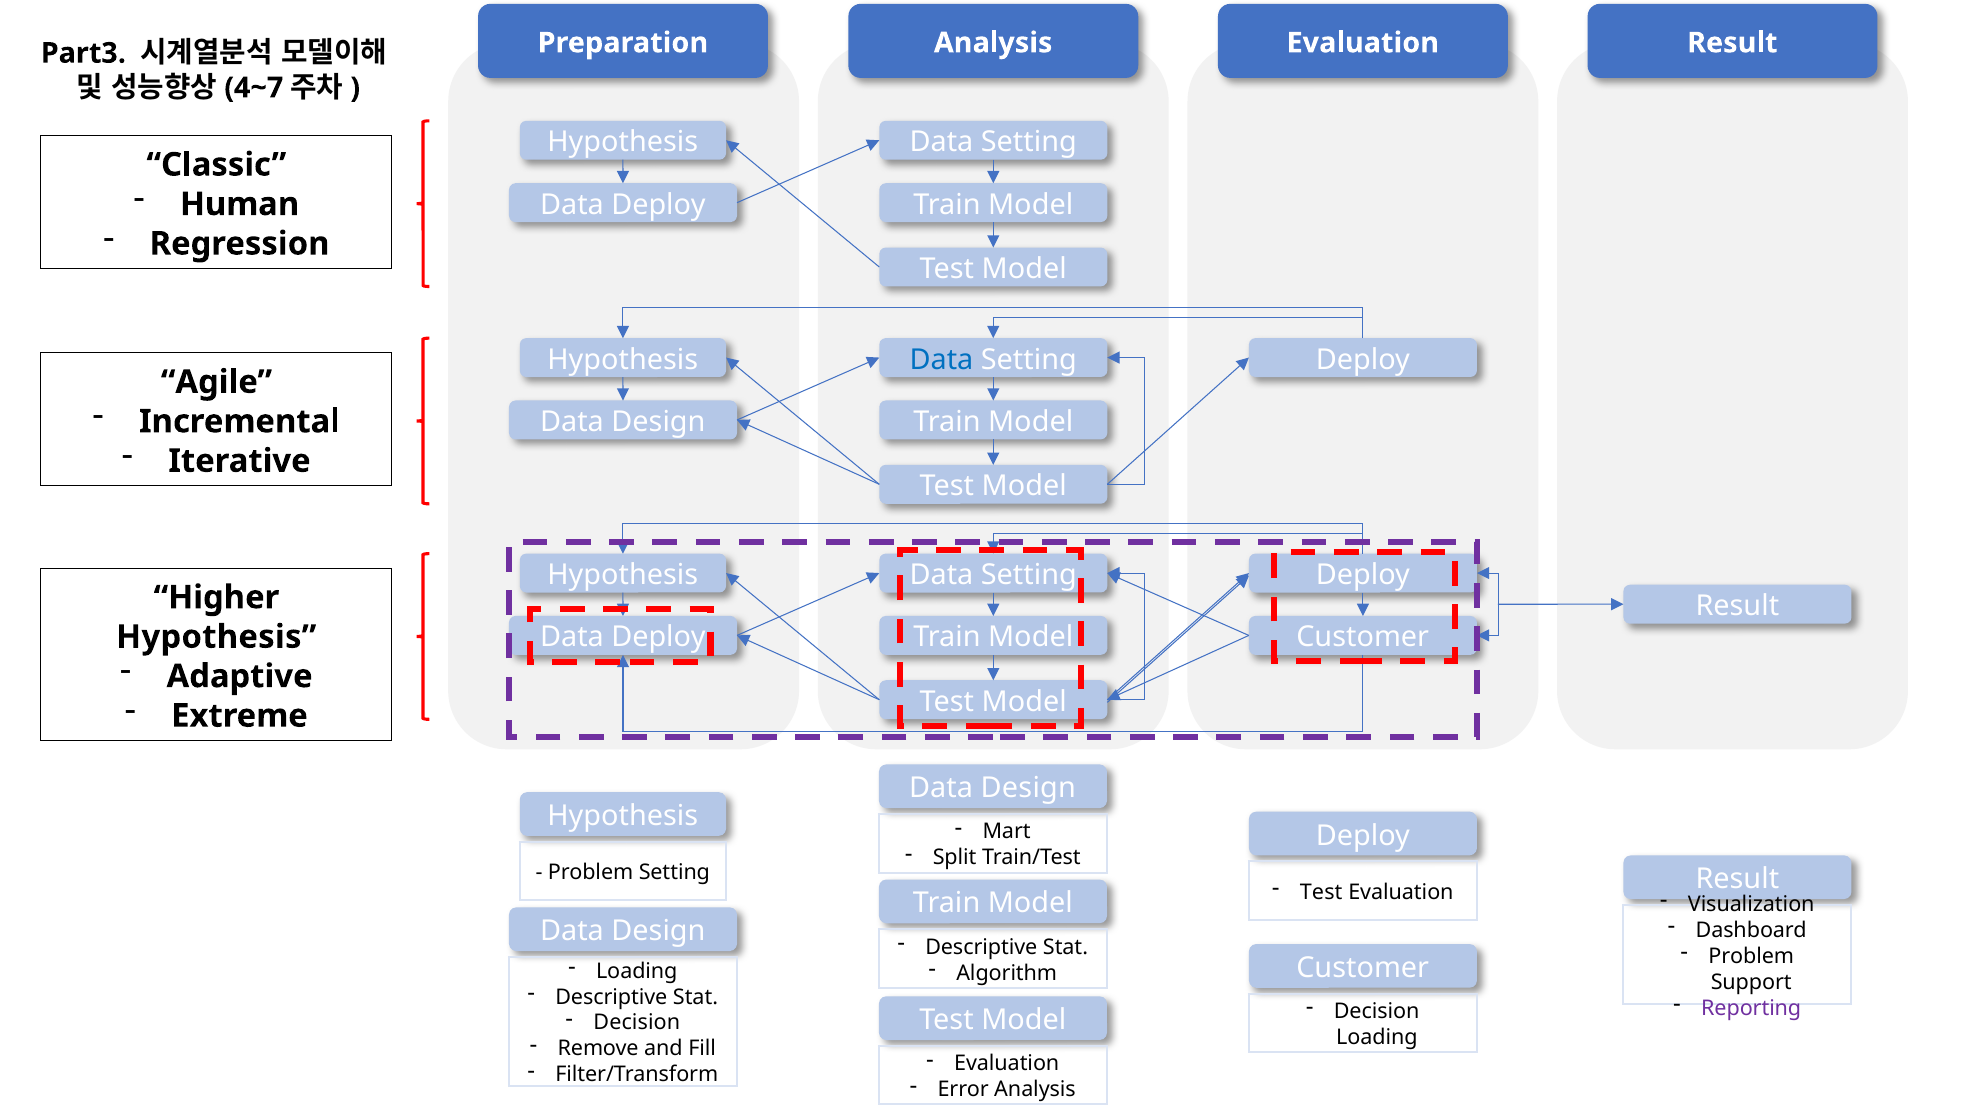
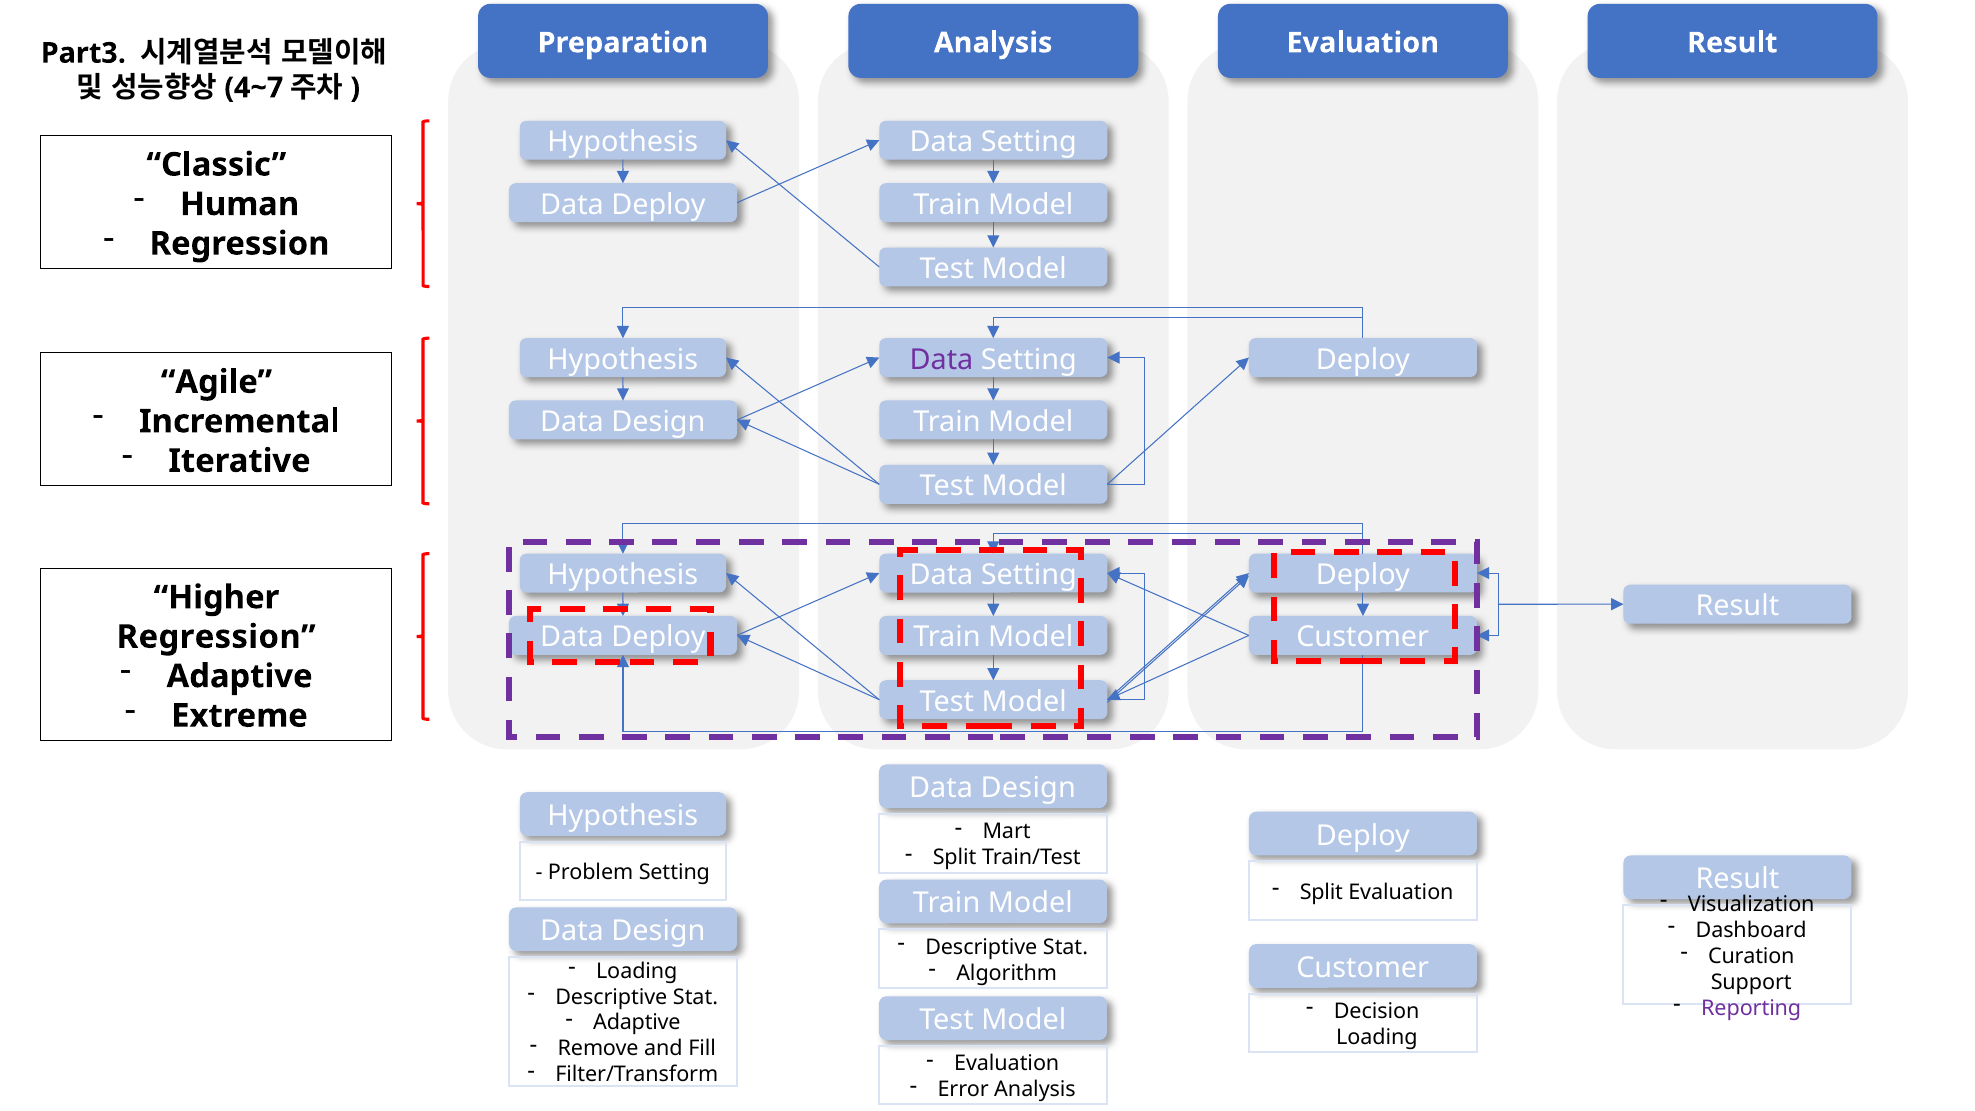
Data at (941, 360) colour: blue -> purple
Hypothesis at (216, 637): Hypothesis -> Regression
Test at (1321, 892): Test -> Split
Problem at (1751, 956): Problem -> Curation
Decision at (637, 1023): Decision -> Adaptive
